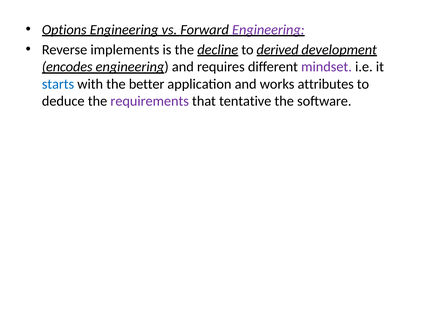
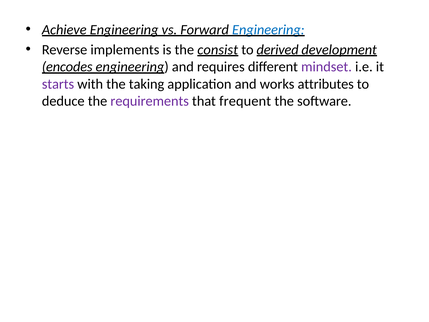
Options: Options -> Achieve
Engineering at (268, 30) colour: purple -> blue
decline: decline -> consist
starts colour: blue -> purple
better: better -> taking
tentative: tentative -> frequent
